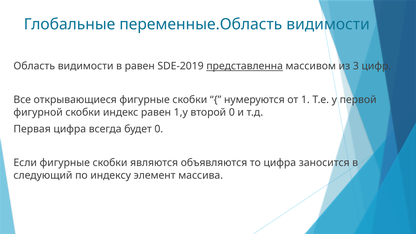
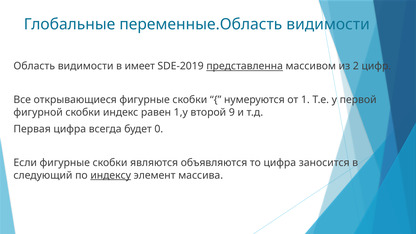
в равен: равен -> имеет
3: 3 -> 2
второй 0: 0 -> 9
индексу underline: none -> present
